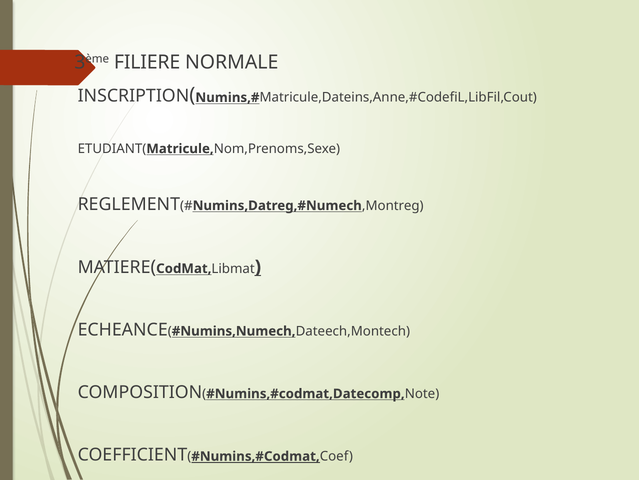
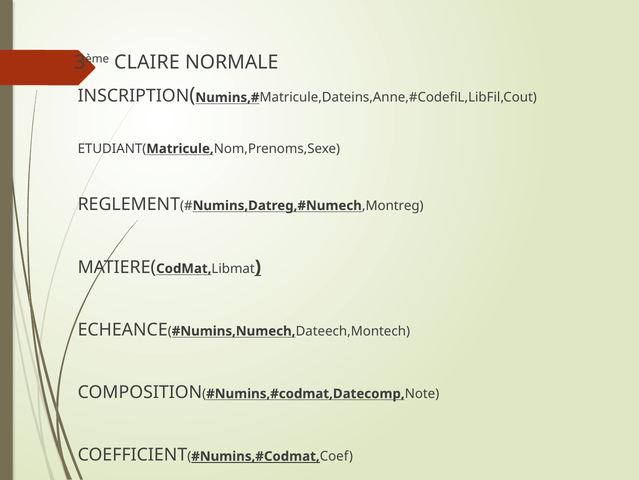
FILIERE: FILIERE -> CLAIRE
